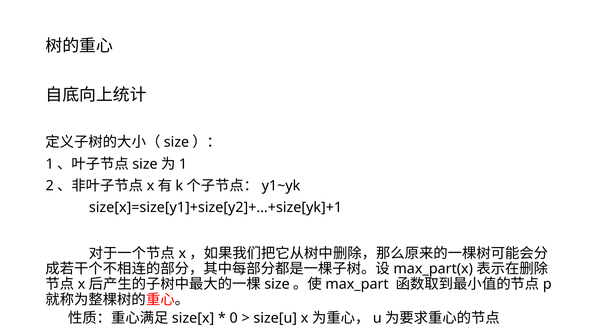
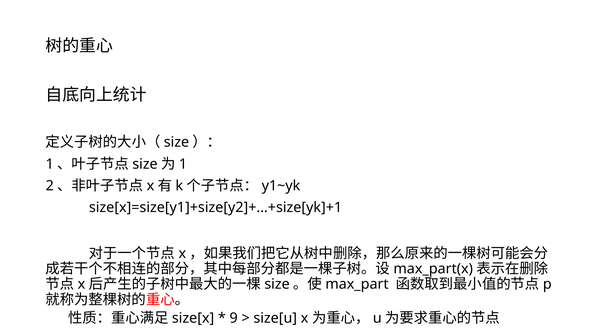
0: 0 -> 9
